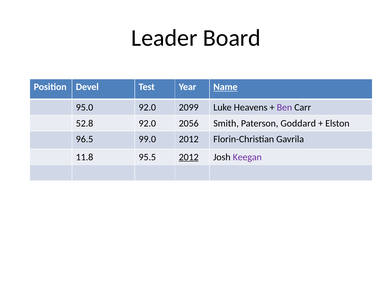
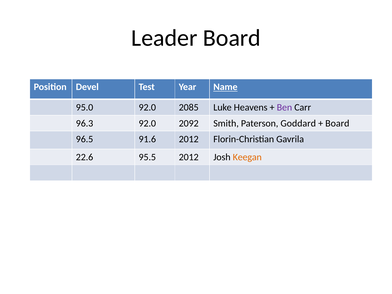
2099: 2099 -> 2085
52.8: 52.8 -> 96.3
2056: 2056 -> 2092
Elston at (337, 123): Elston -> Board
99.0: 99.0 -> 91.6
11.8: 11.8 -> 22.6
2012 at (189, 157) underline: present -> none
Keegan colour: purple -> orange
